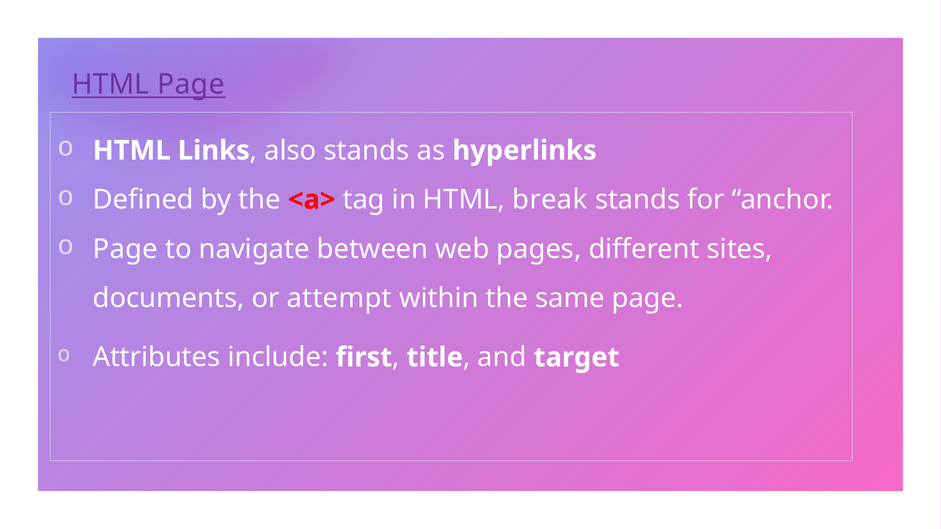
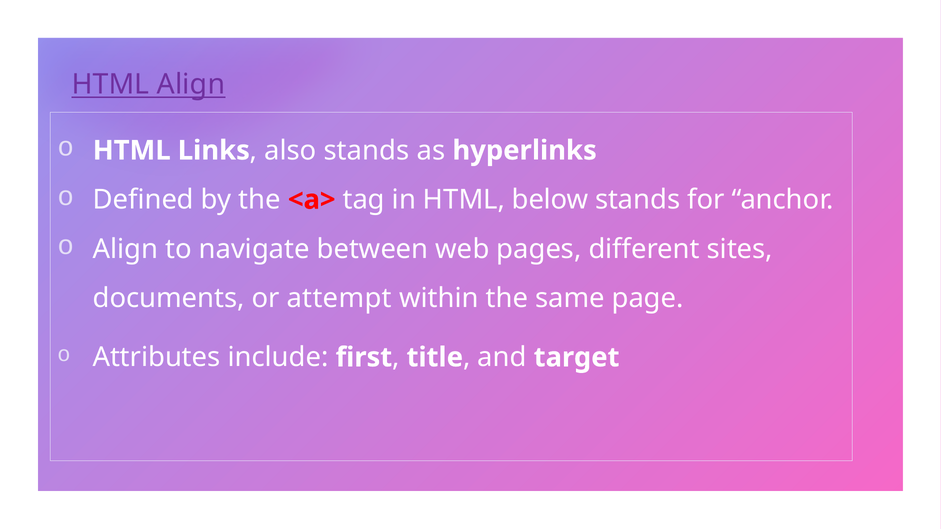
HTML Page: Page -> Align
break: break -> below
Page at (125, 249): Page -> Align
